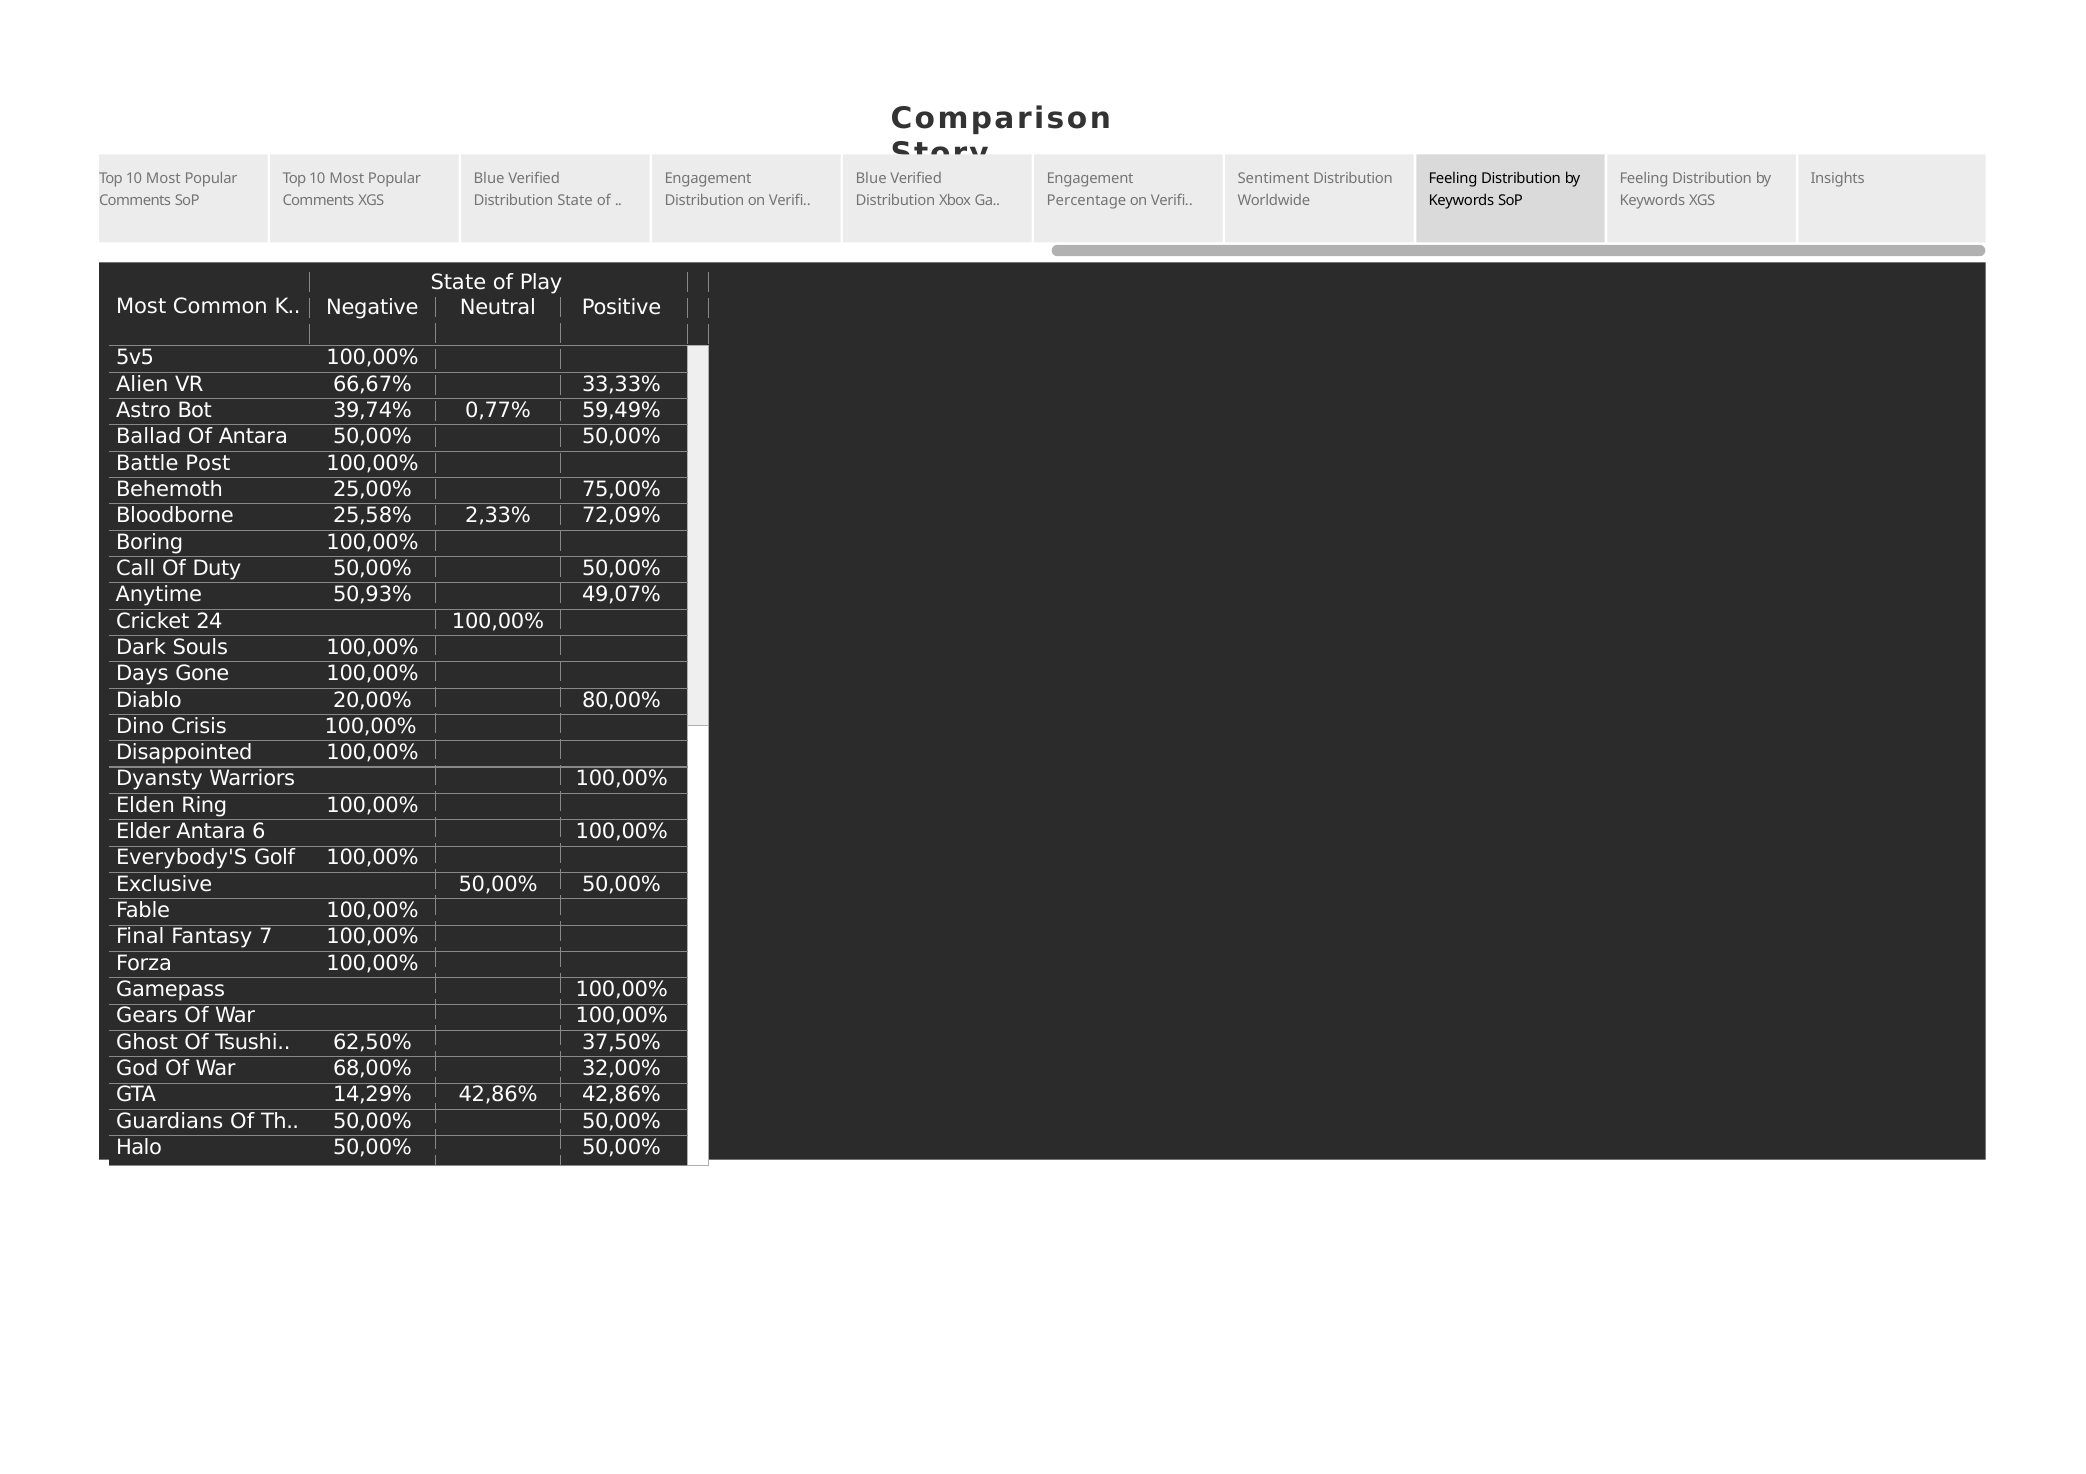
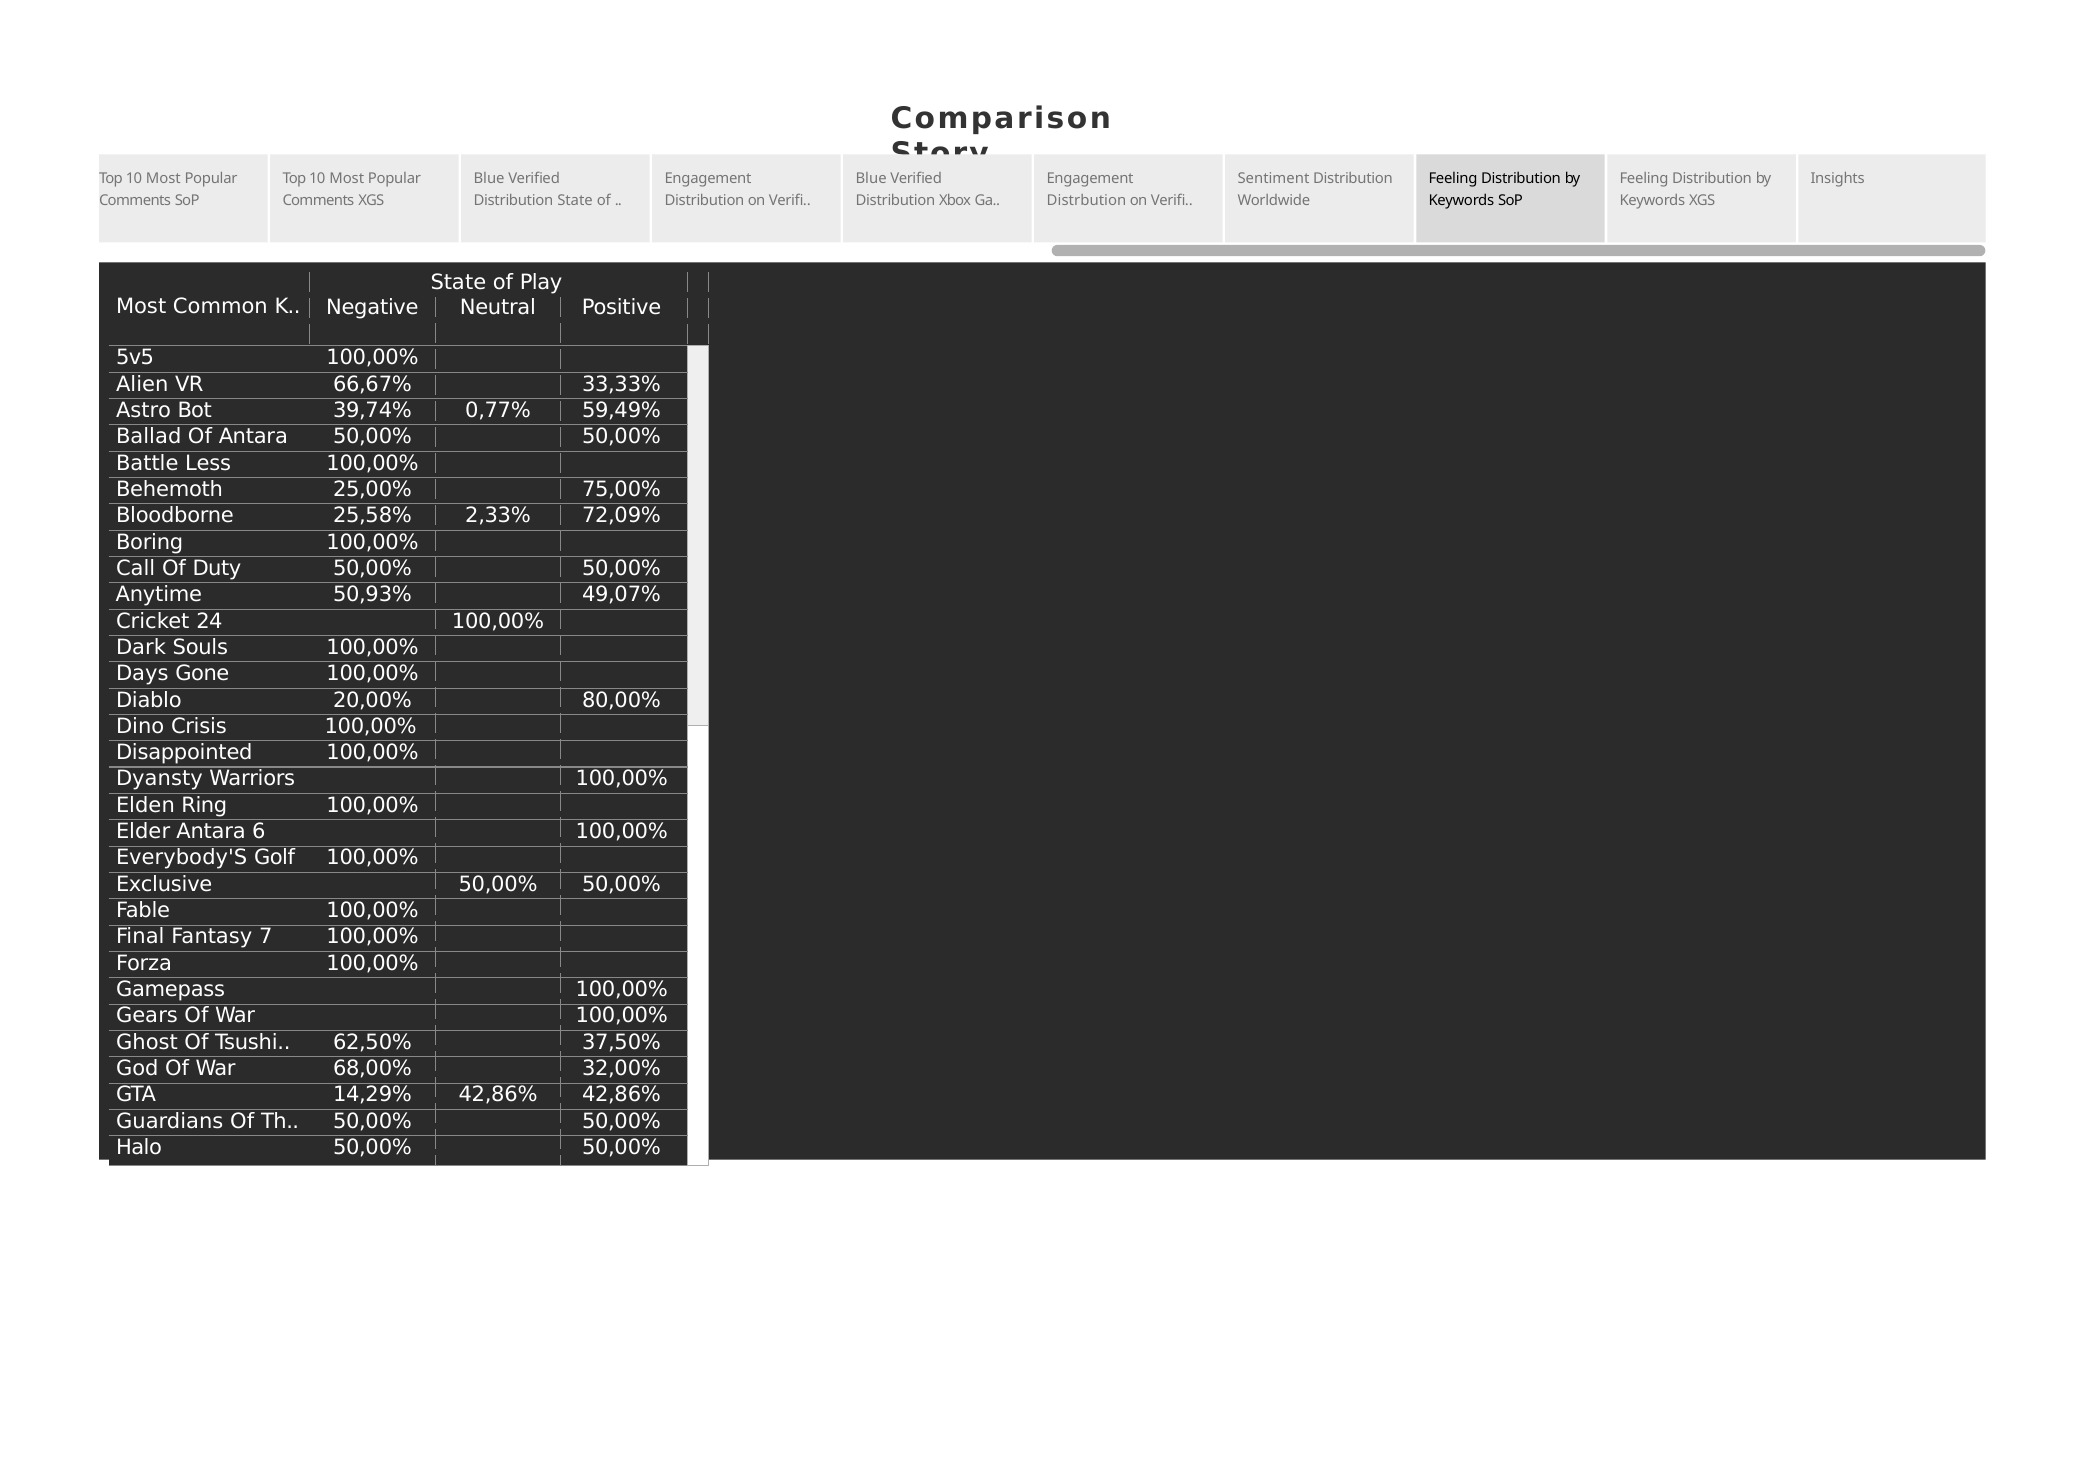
Percentage: Percentage -> Distrbution
Post: Post -> Less
